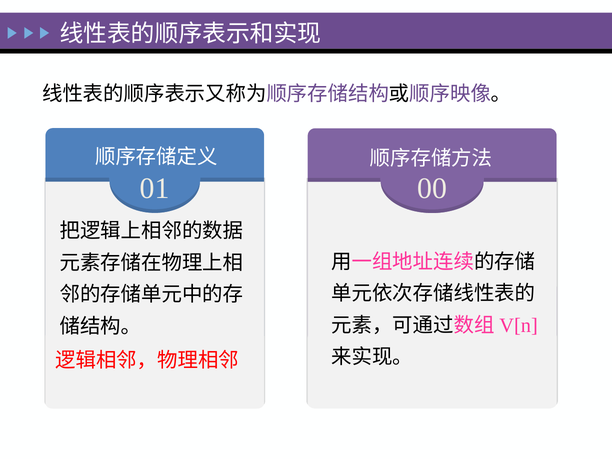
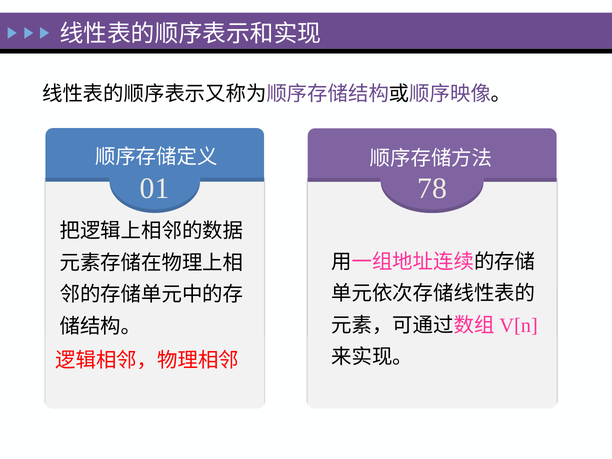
00: 00 -> 78
